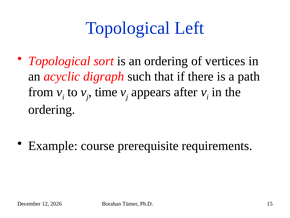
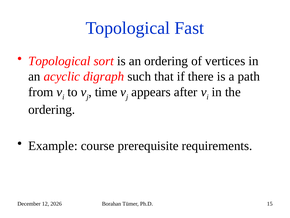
Left: Left -> Fast
